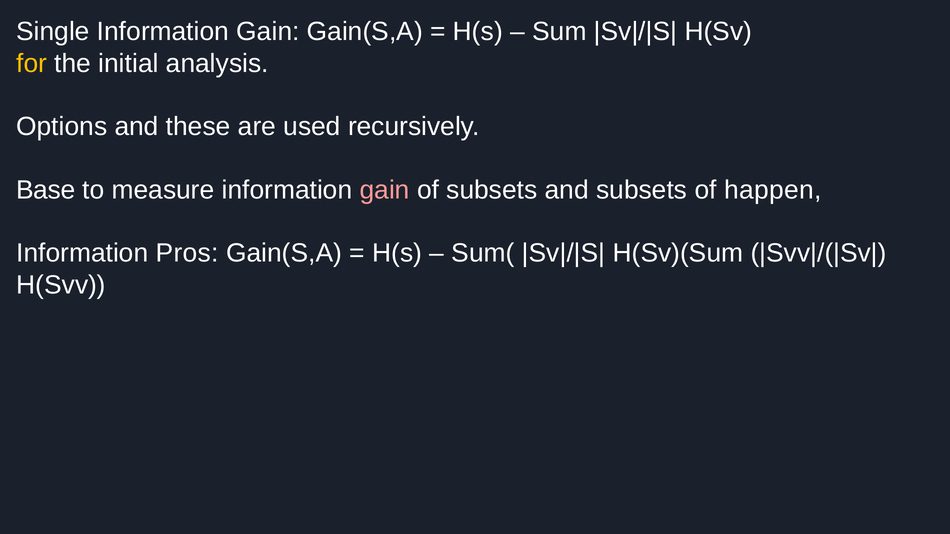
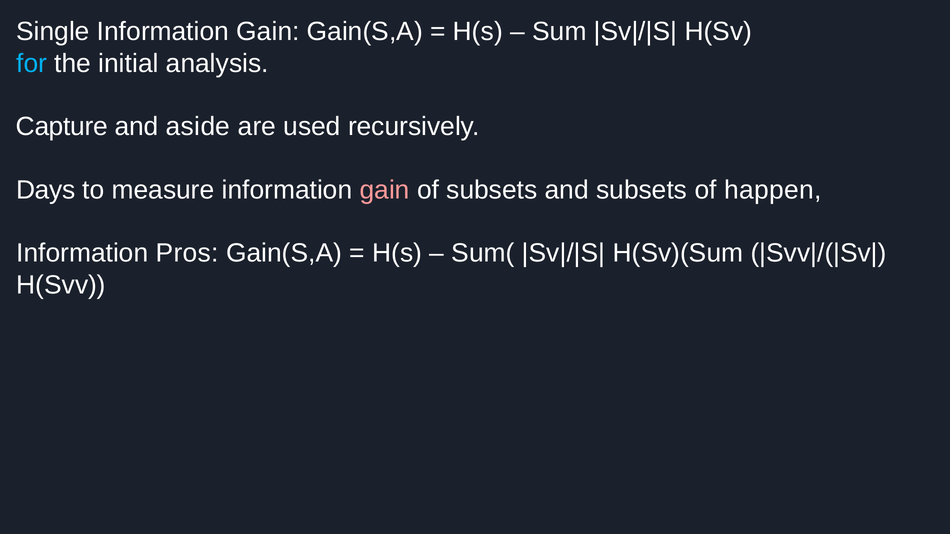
for colour: yellow -> light blue
Options: Options -> Capture
these: these -> aside
Base: Base -> Days
